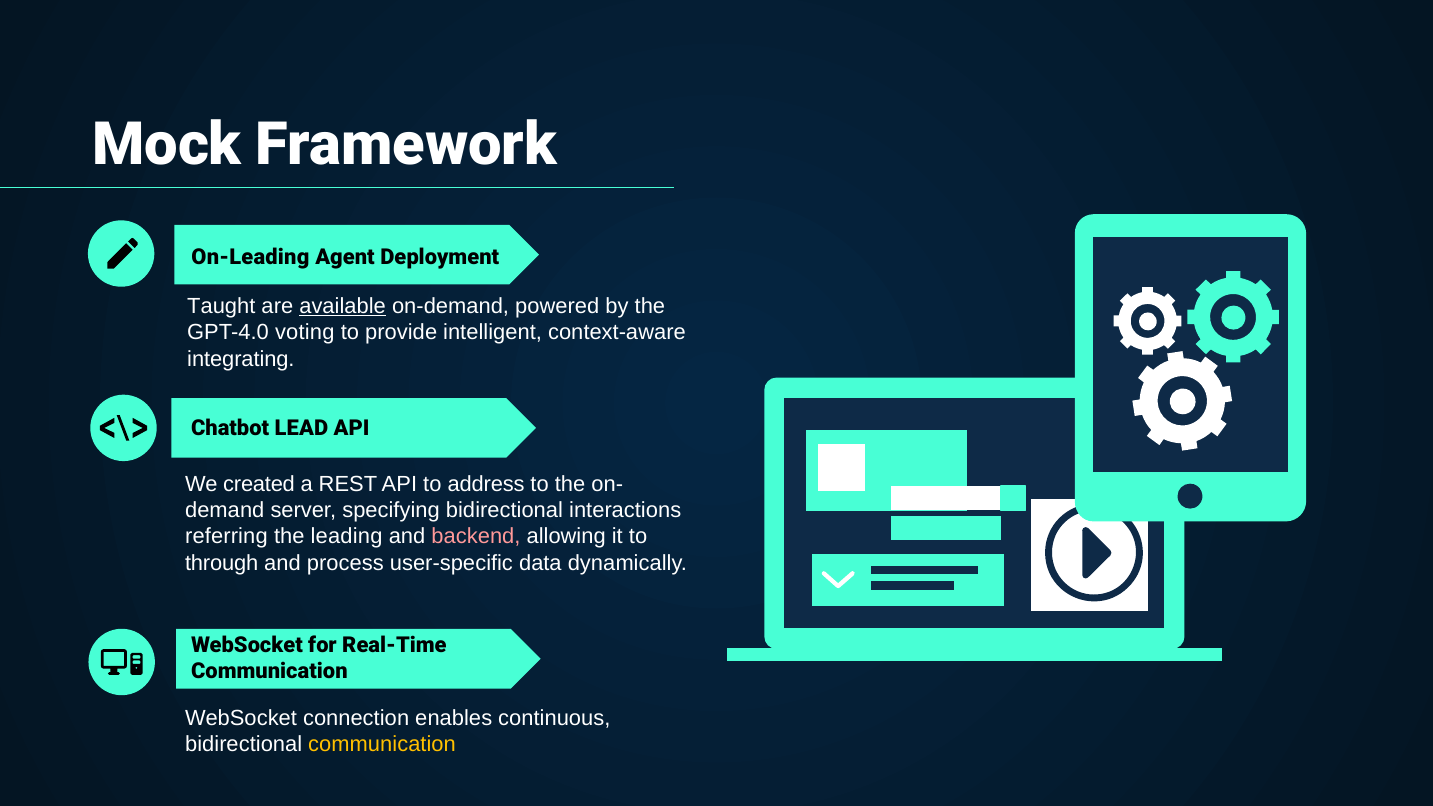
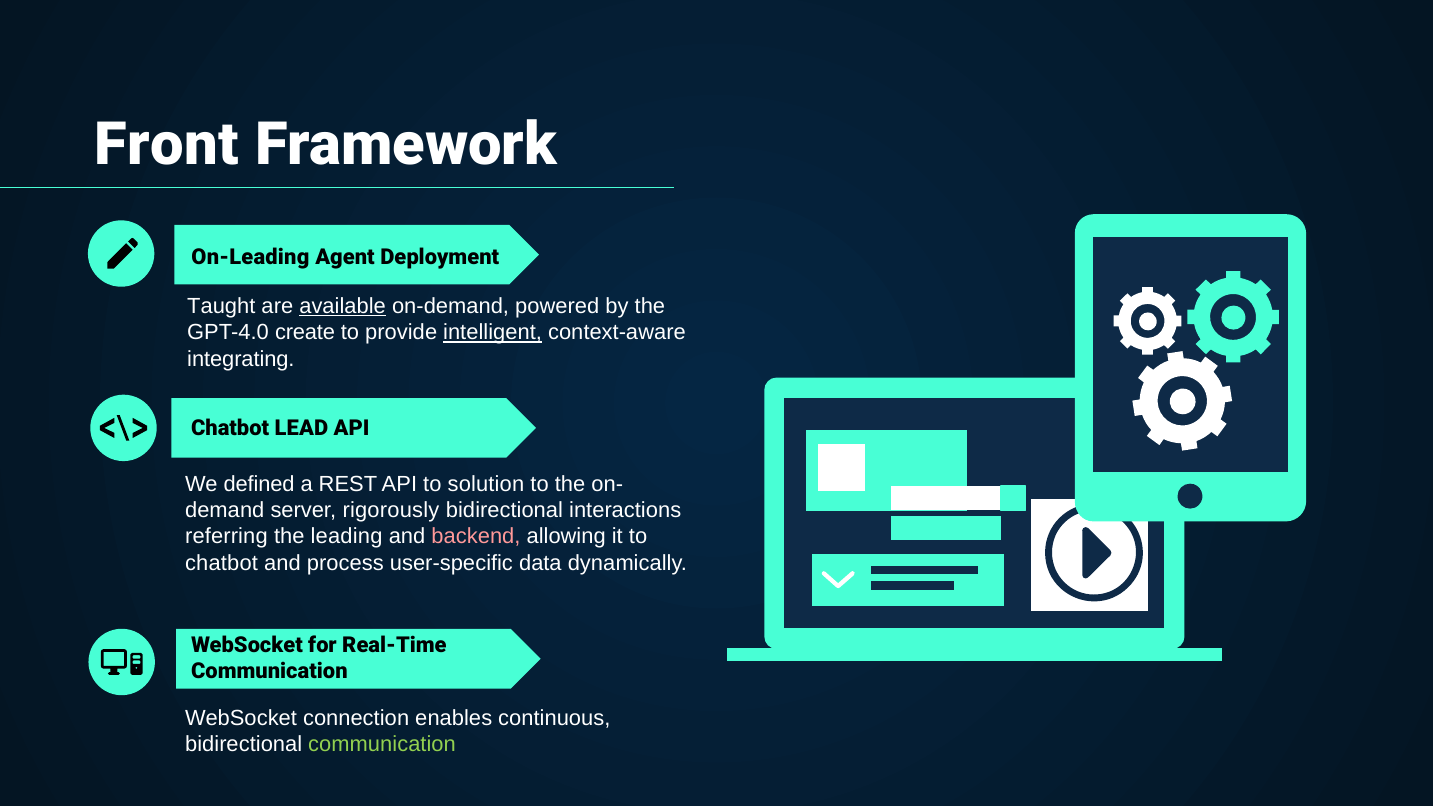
Mock: Mock -> Front
voting: voting -> create
intelligent underline: none -> present
created: created -> defined
address: address -> solution
specifying: specifying -> rigorously
through at (222, 563): through -> chatbot
communication at (382, 744) colour: yellow -> light green
